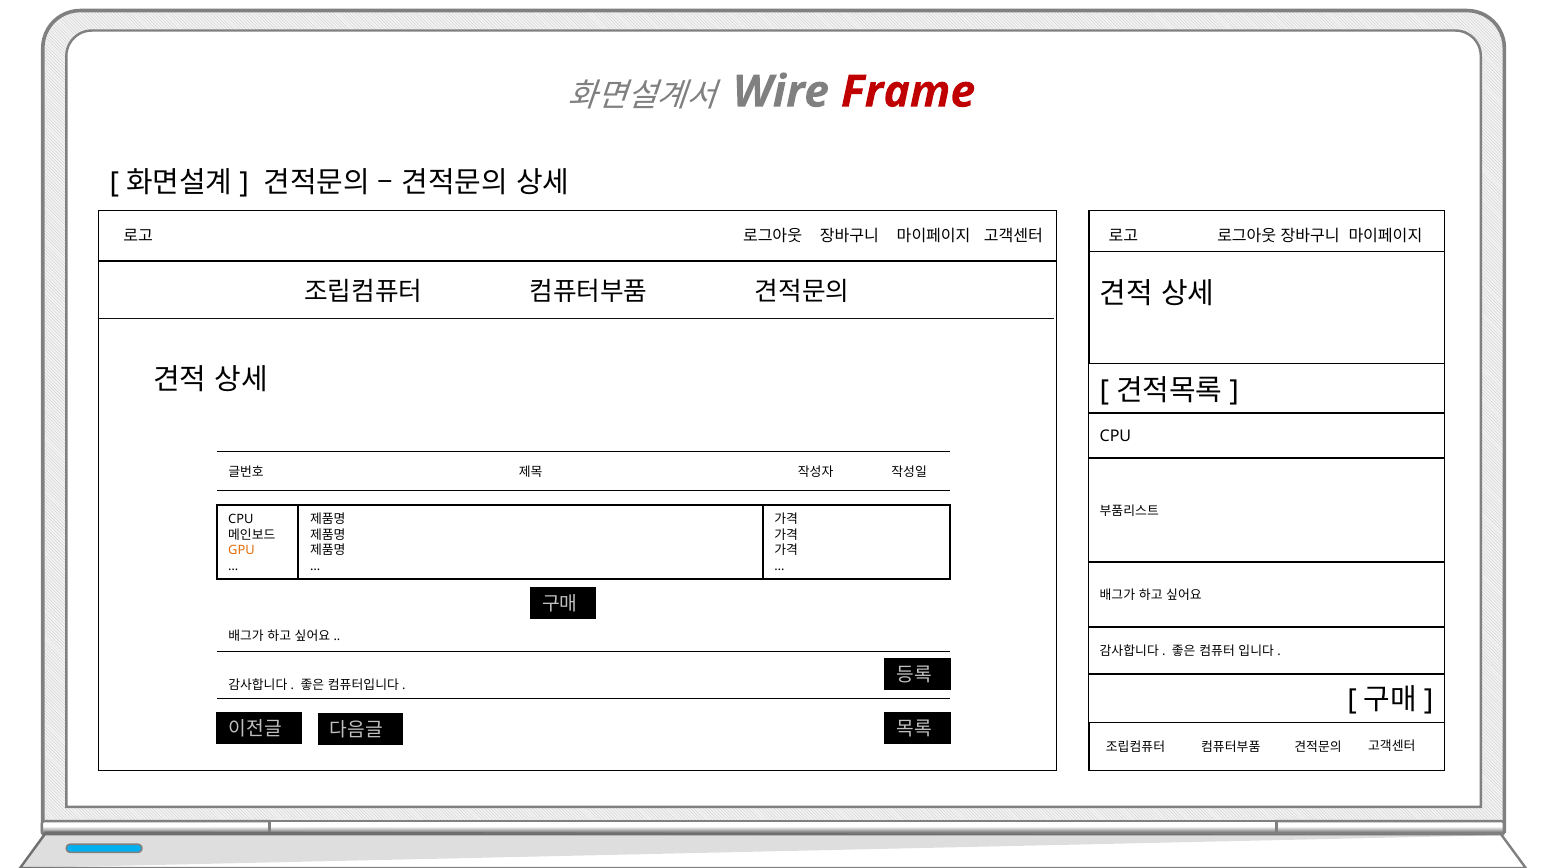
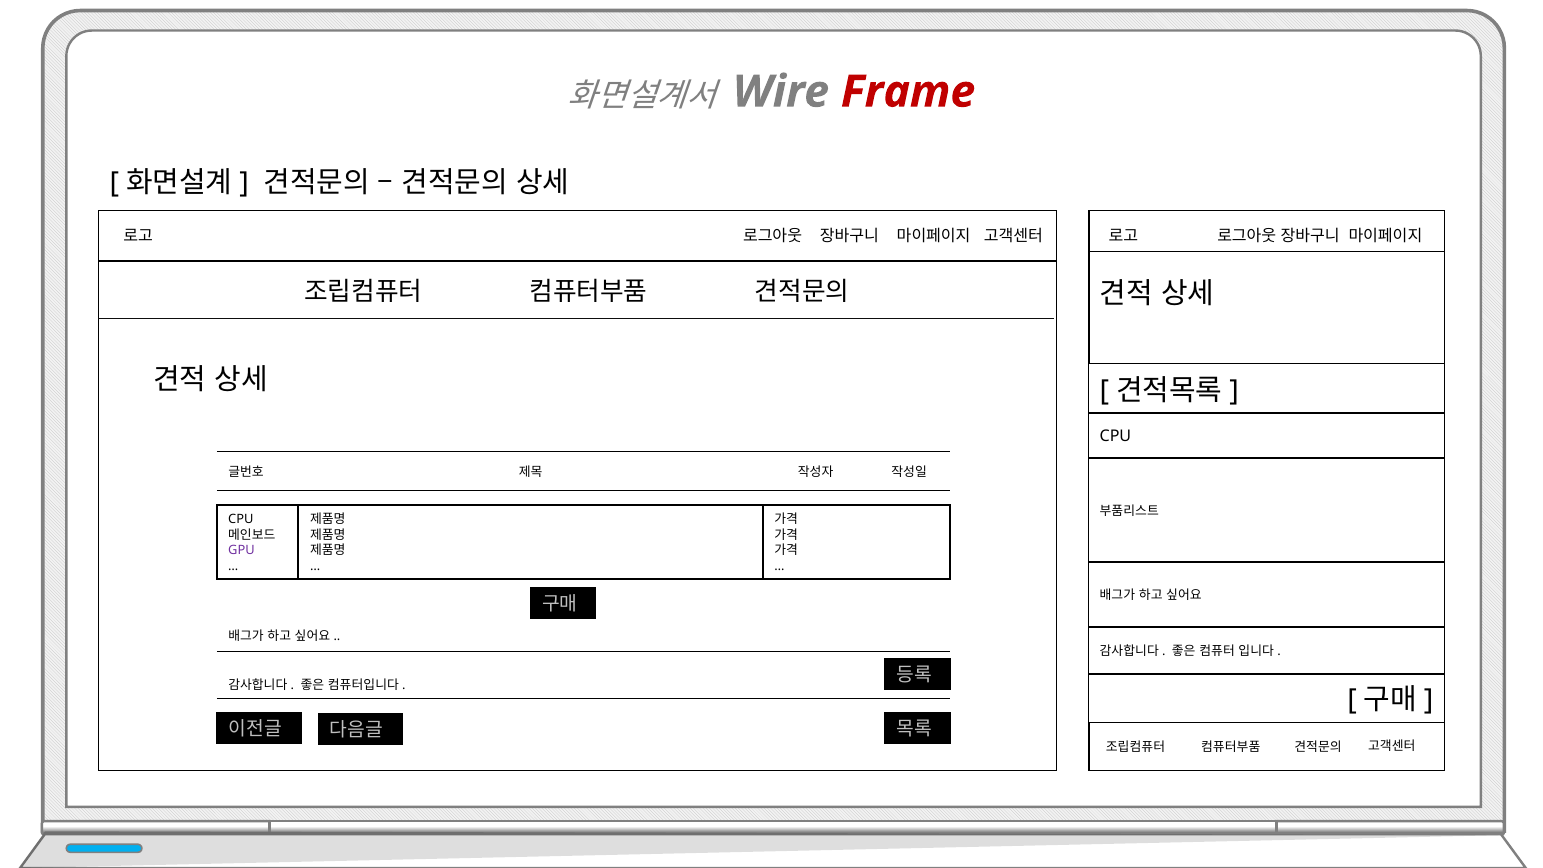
GPU colour: orange -> purple
